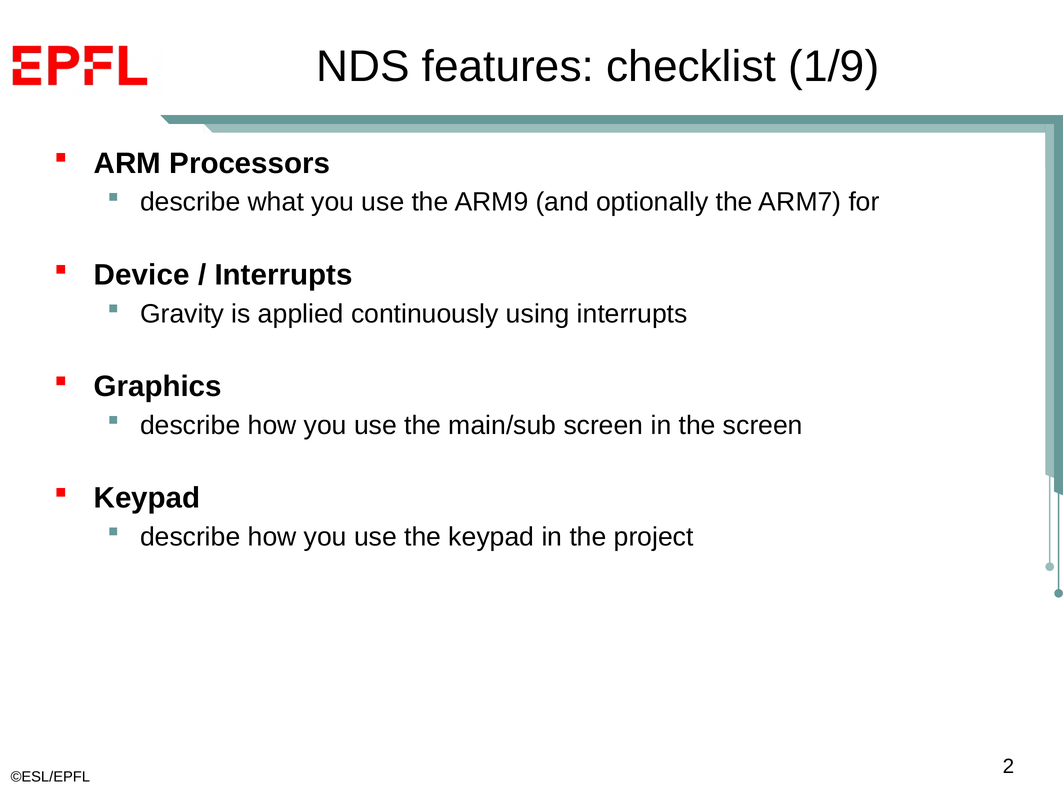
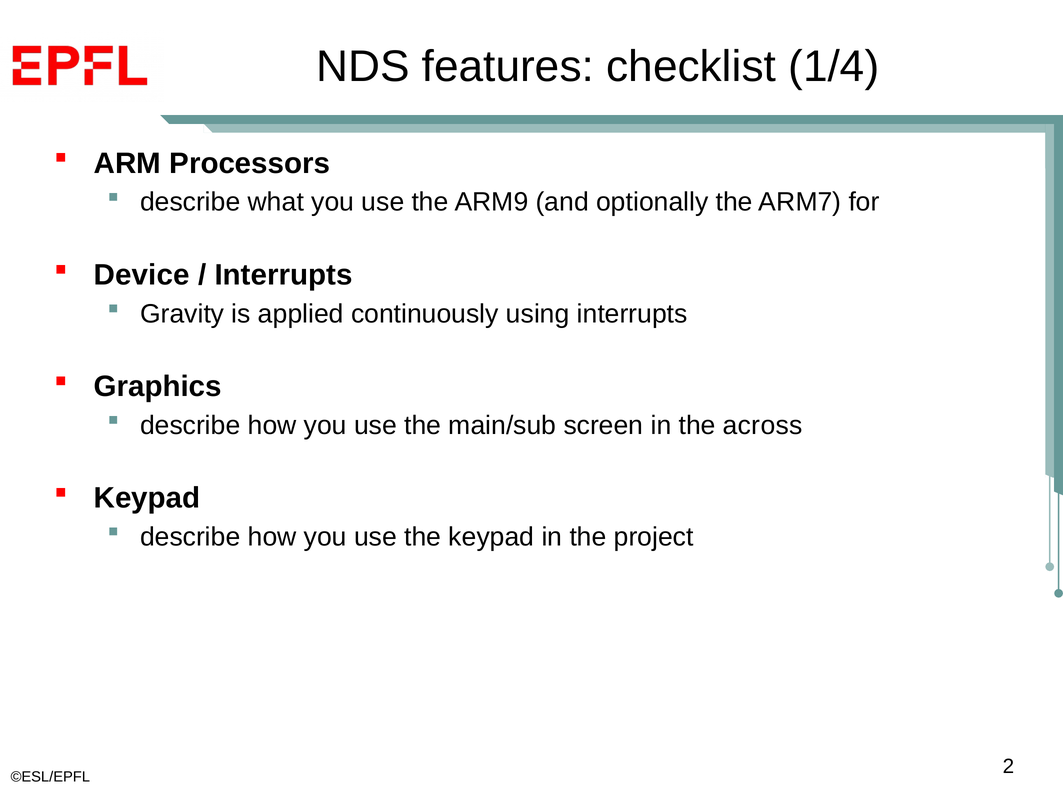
1/9: 1/9 -> 1/4
the screen: screen -> across
